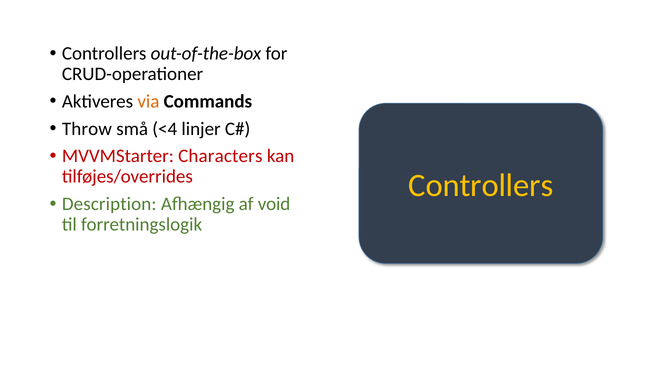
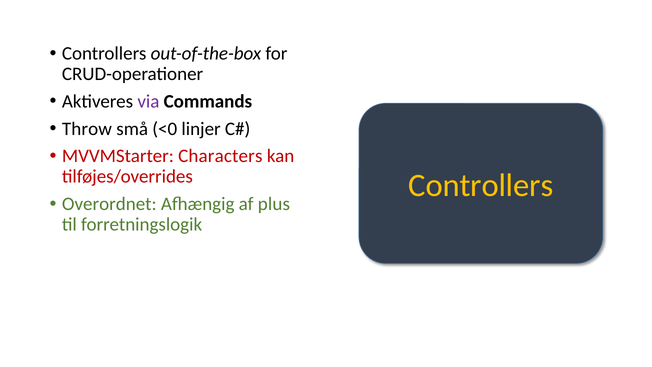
via colour: orange -> purple
<4: <4 -> <0
Description: Description -> Overordnet
void: void -> plus
